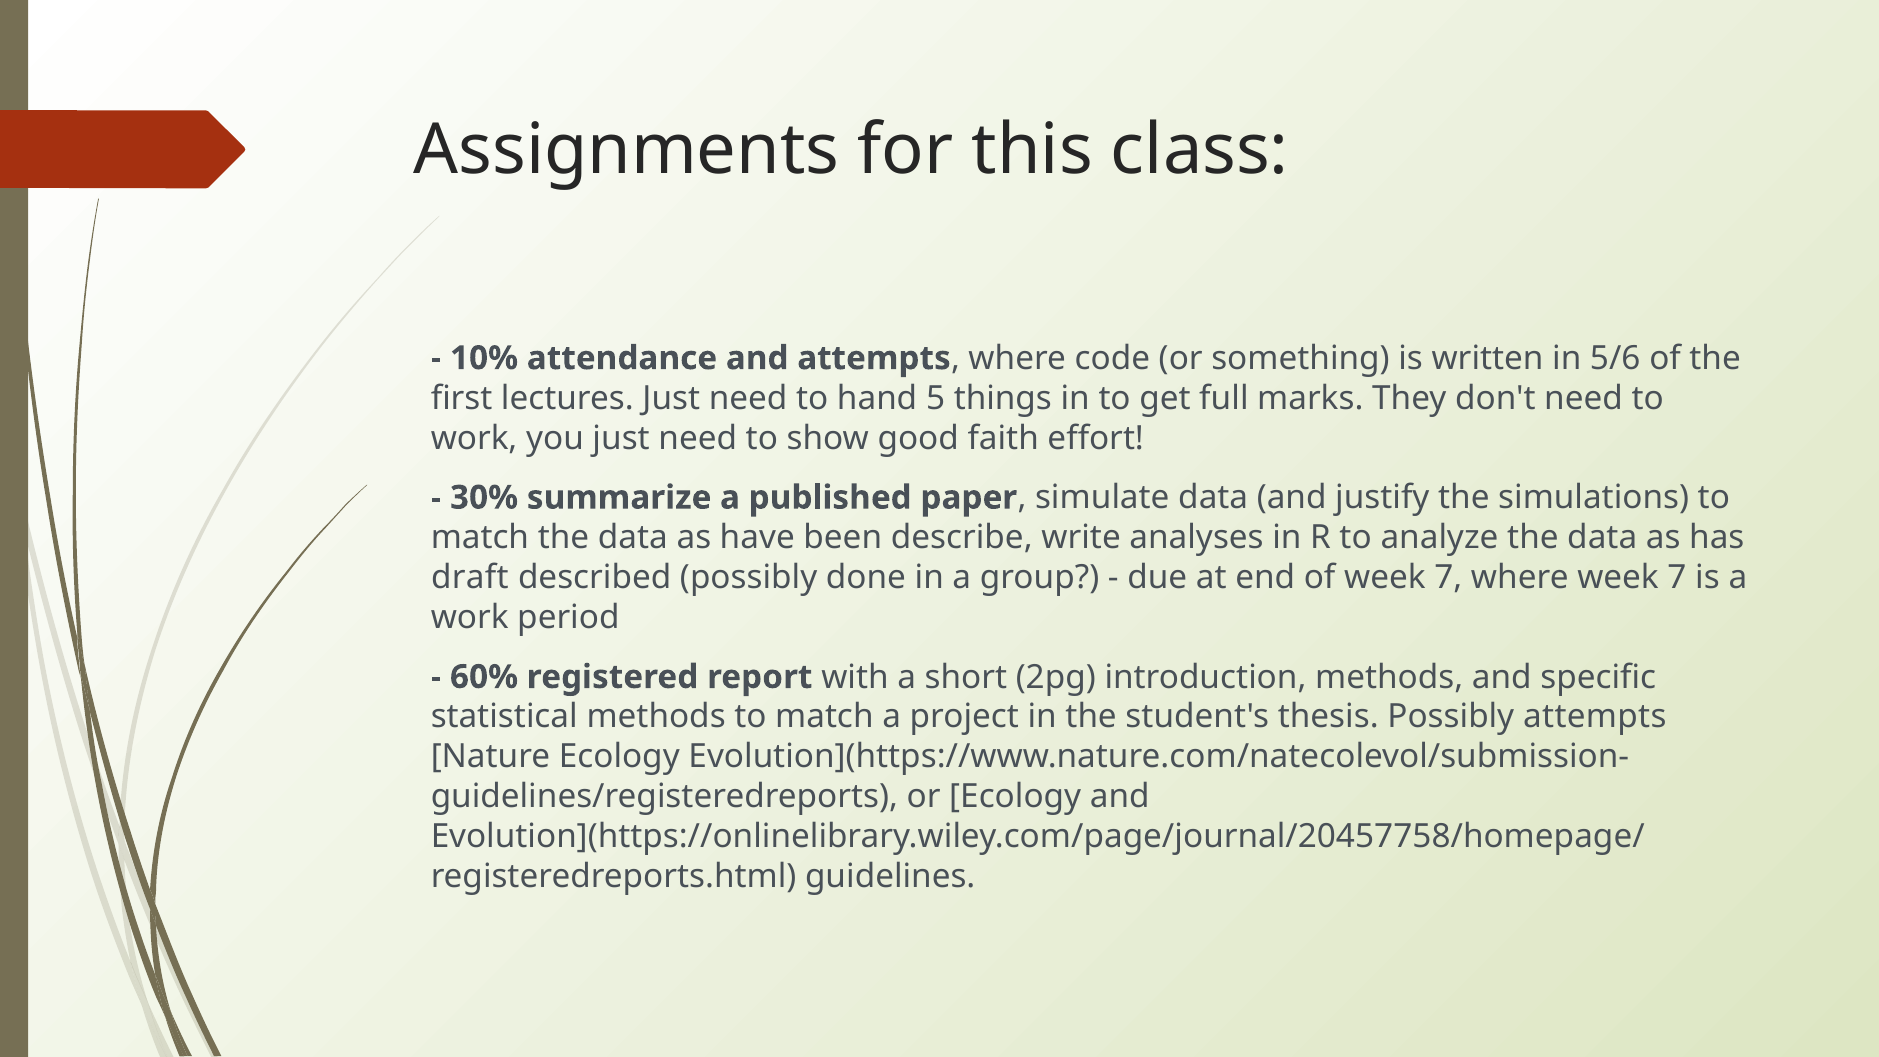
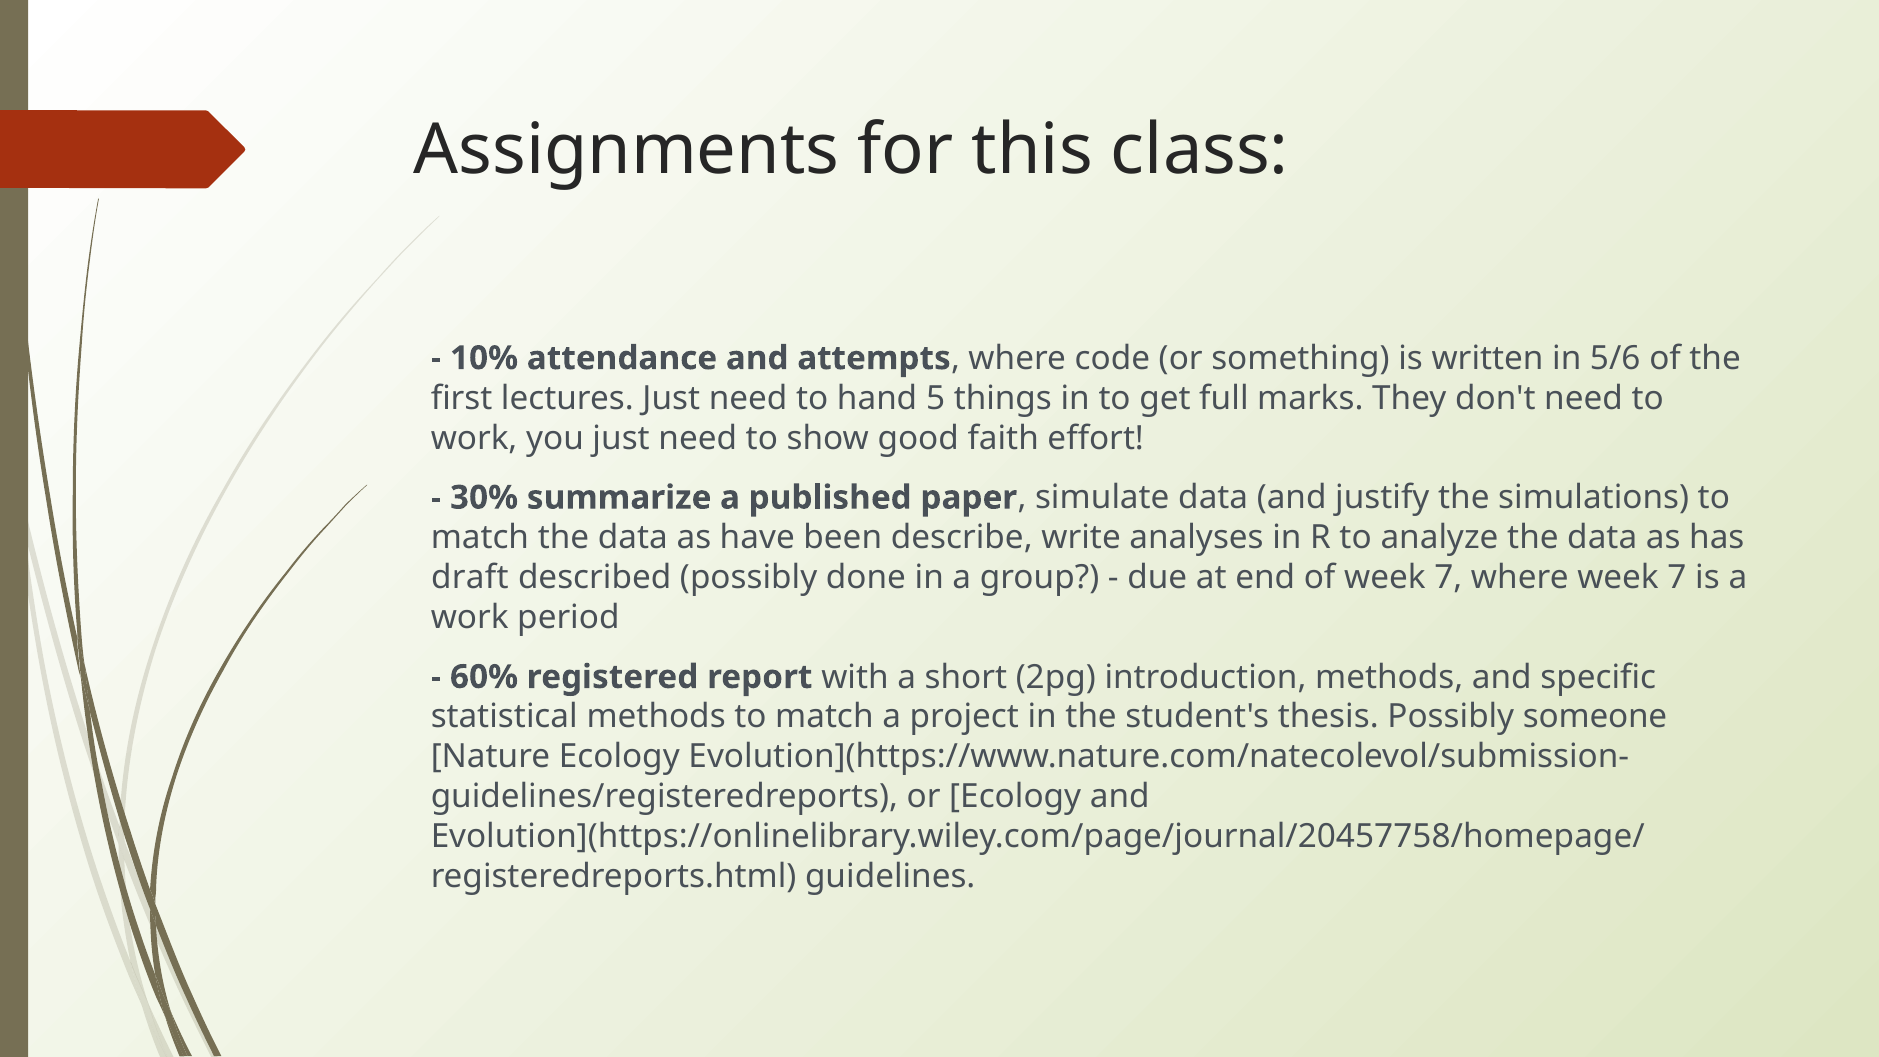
Possibly attempts: attempts -> someone
